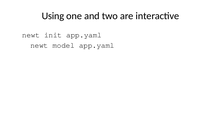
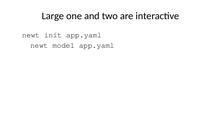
Using: Using -> Large
